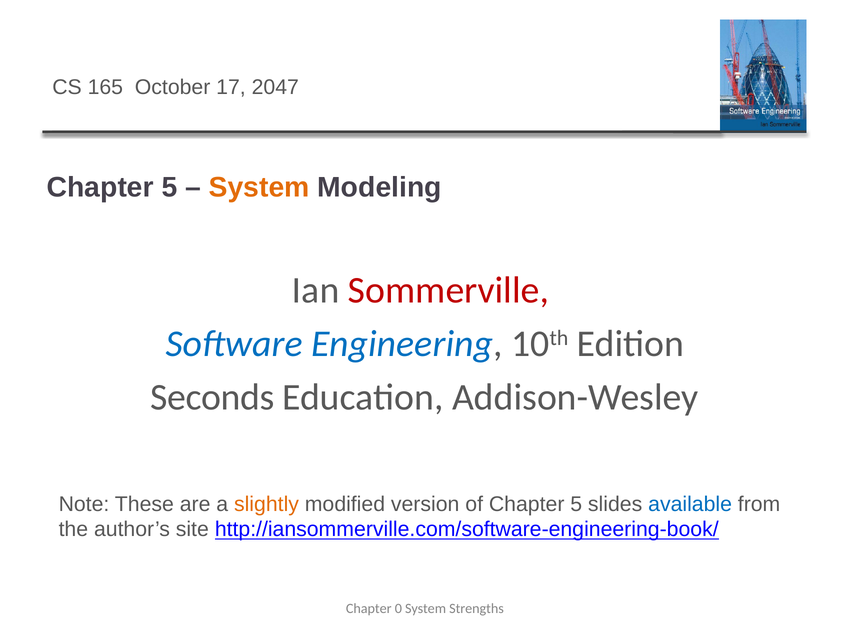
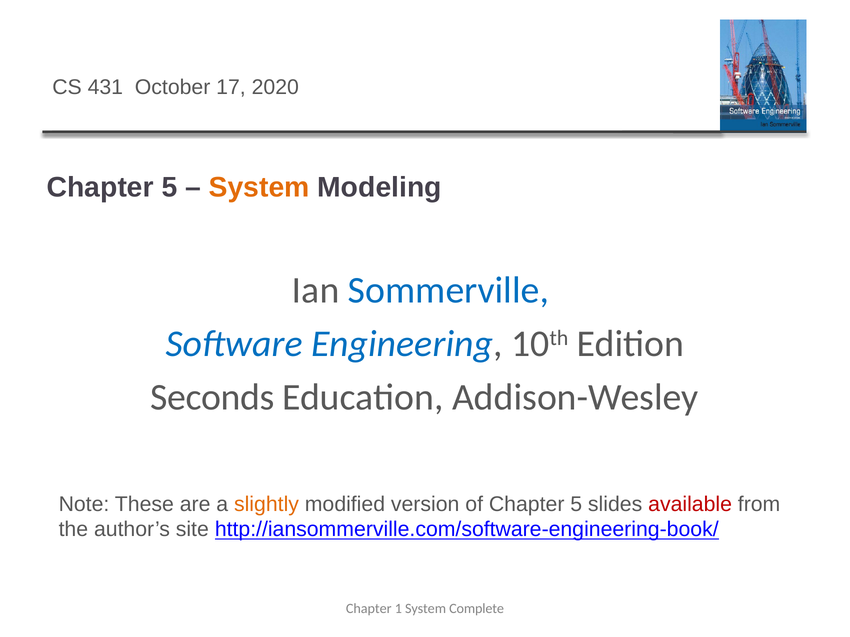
165: 165 -> 431
2047: 2047 -> 2020
Sommerville colour: red -> blue
available colour: blue -> red
0: 0 -> 1
Strengths: Strengths -> Complete
